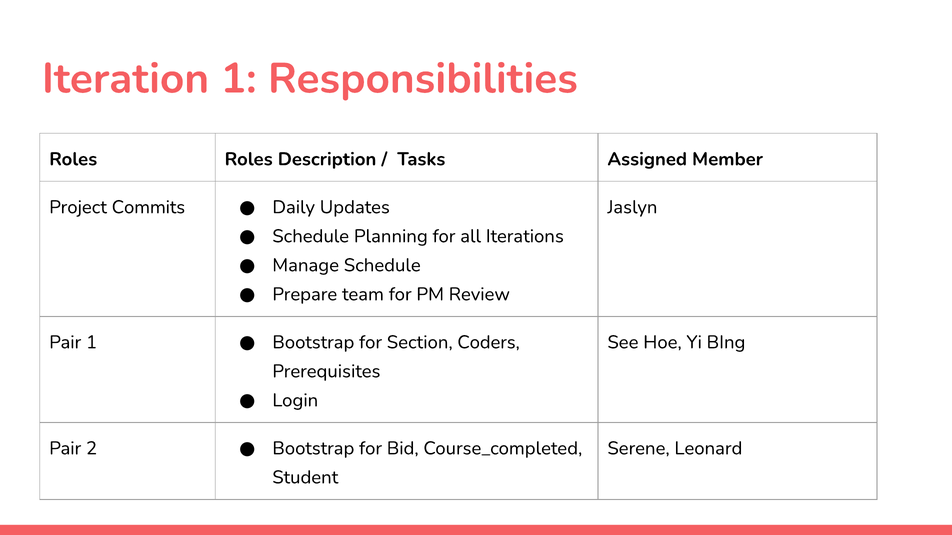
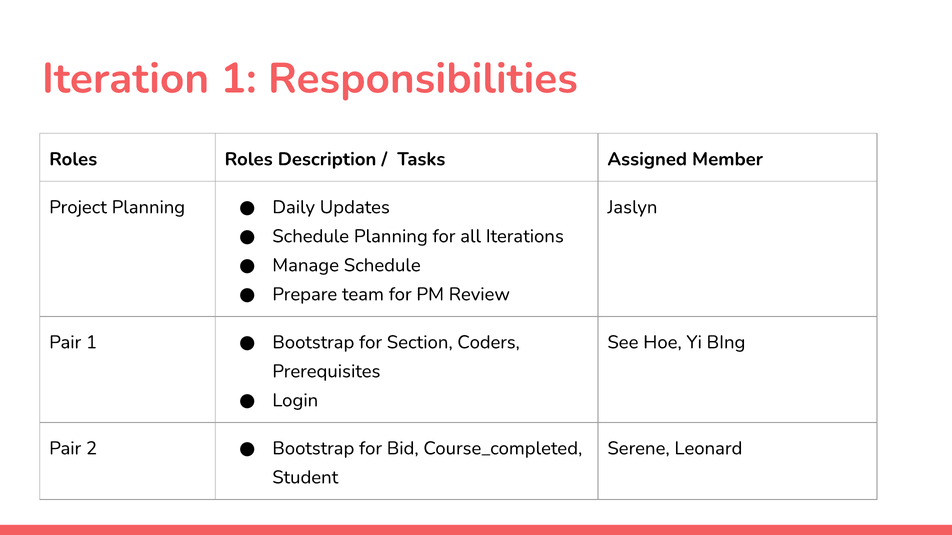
Project Commits: Commits -> Planning
